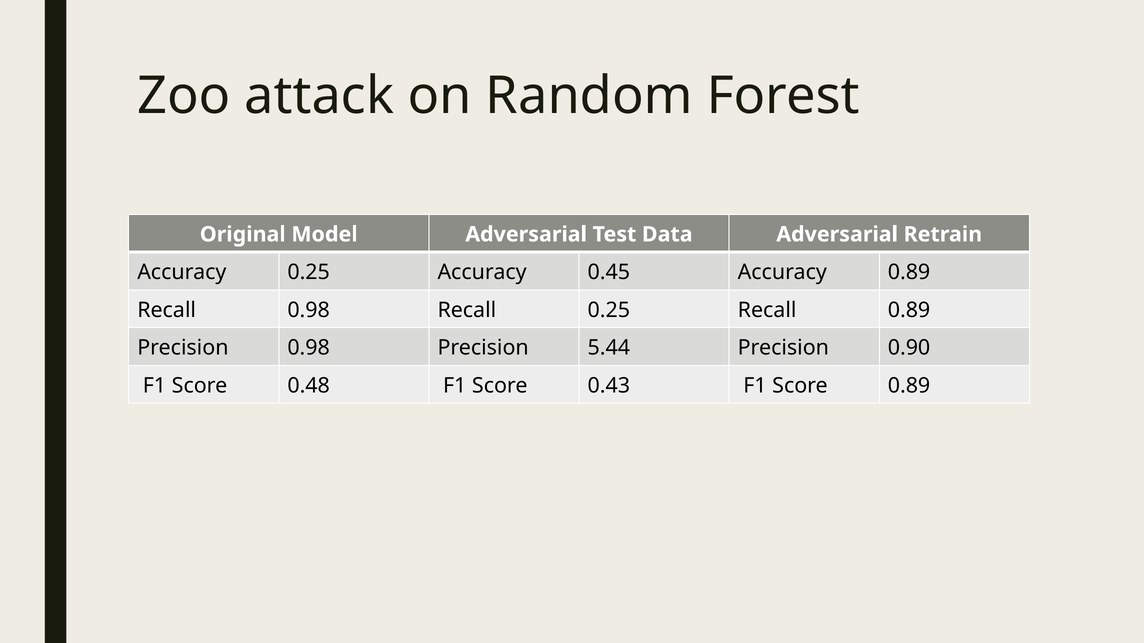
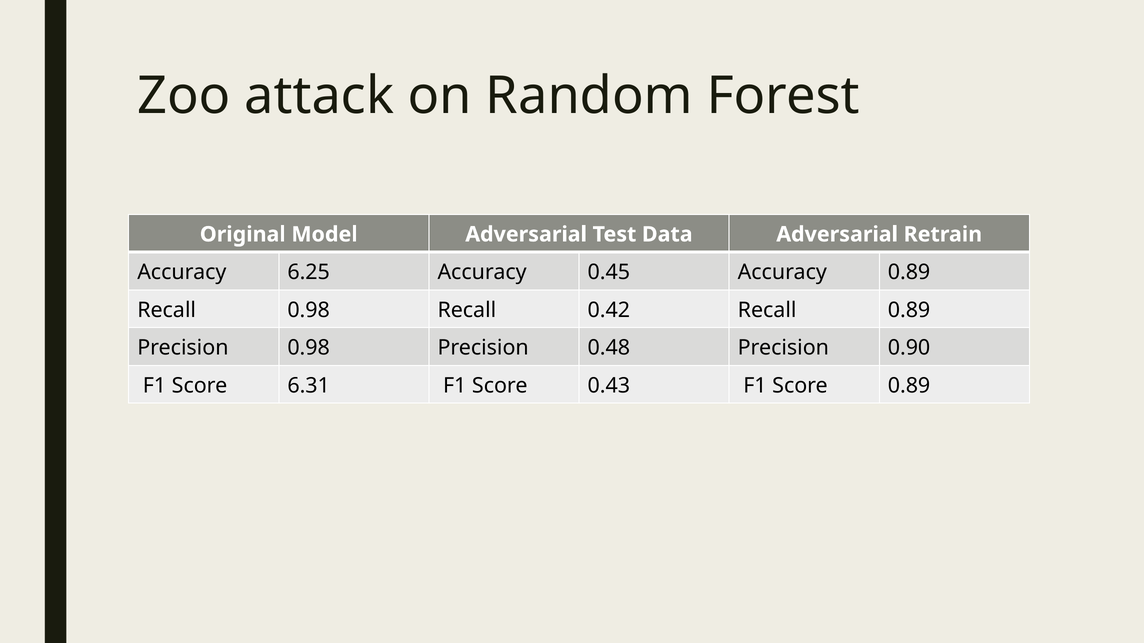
Accuracy 0.25: 0.25 -> 6.25
Recall 0.25: 0.25 -> 0.42
5.44: 5.44 -> 0.48
0.48: 0.48 -> 6.31
